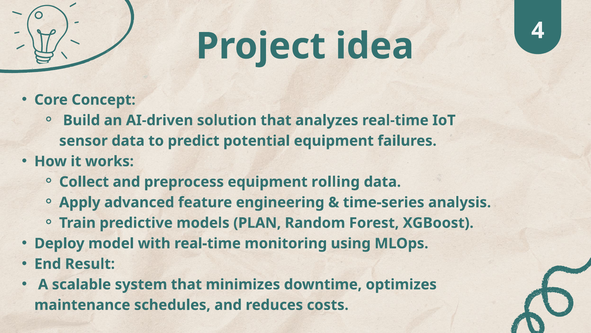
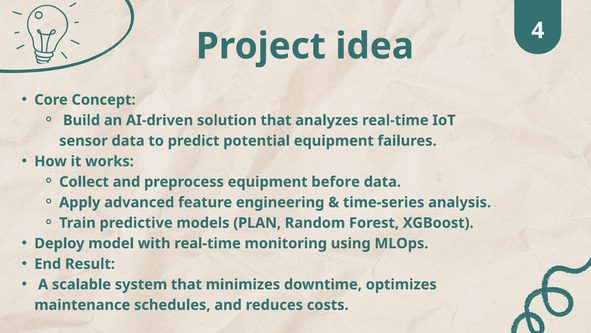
rolling: rolling -> before
